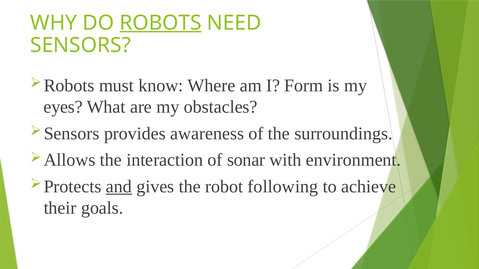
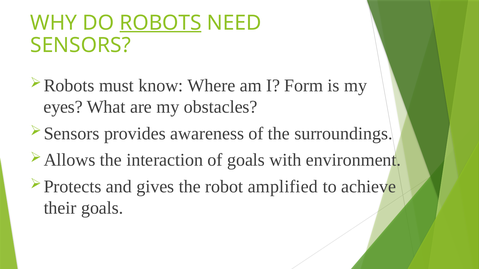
of sonar: sonar -> goals
and underline: present -> none
following: following -> amplified
